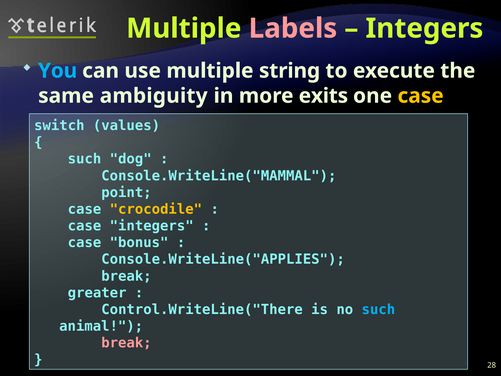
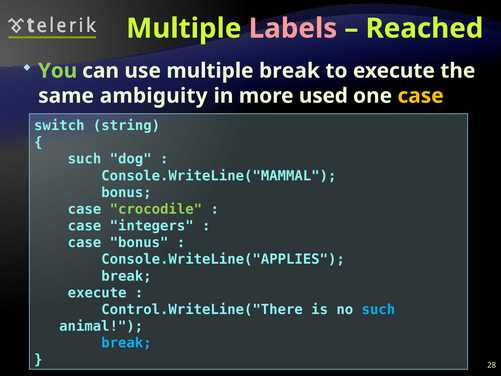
Integers at (424, 28): Integers -> Reached
You colour: light blue -> light green
multiple string: string -> break
exits: exits -> used
values: values -> string
point at (126, 192): point -> bonus
crocodile colour: yellow -> light green
greater at (97, 293): greater -> execute
break at (126, 343) colour: pink -> light blue
